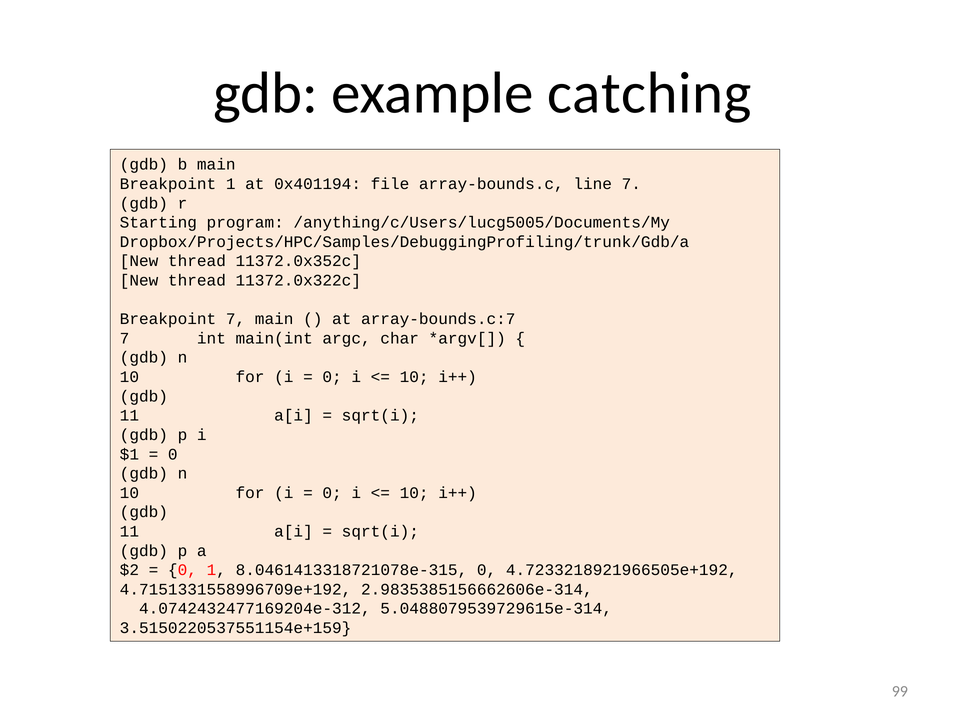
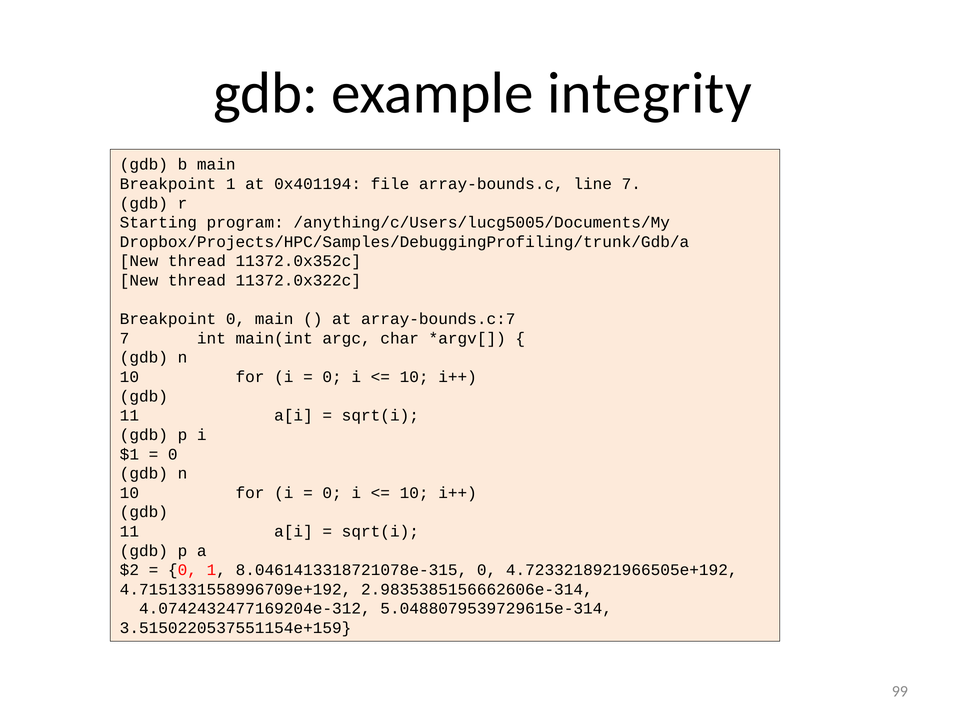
catching: catching -> integrity
Breakpoint 7: 7 -> 0
